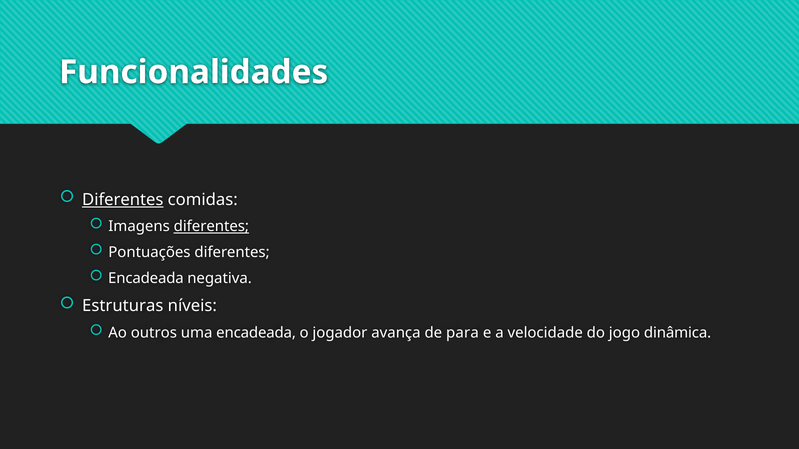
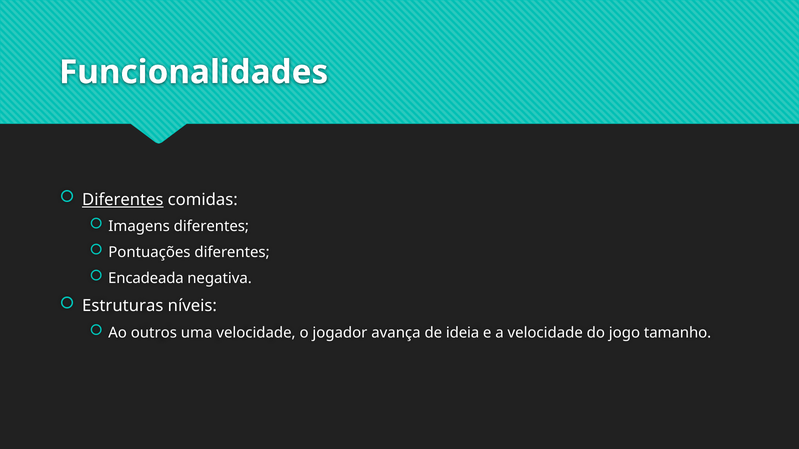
diferentes at (211, 227) underline: present -> none
uma encadeada: encadeada -> velocidade
para: para -> ideia
dinâmica: dinâmica -> tamanho
